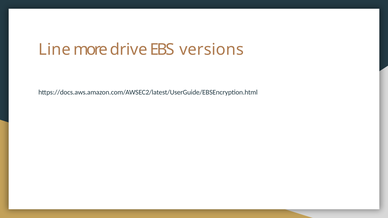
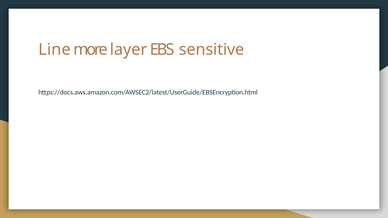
drive: drive -> layer
versions: versions -> sensitive
